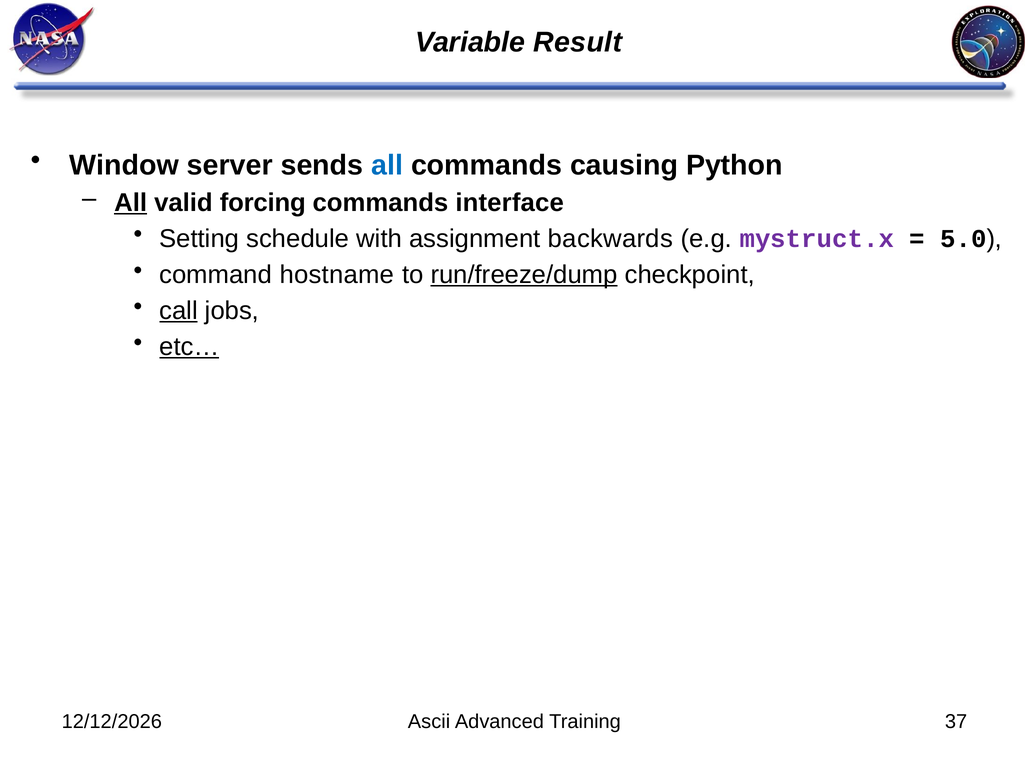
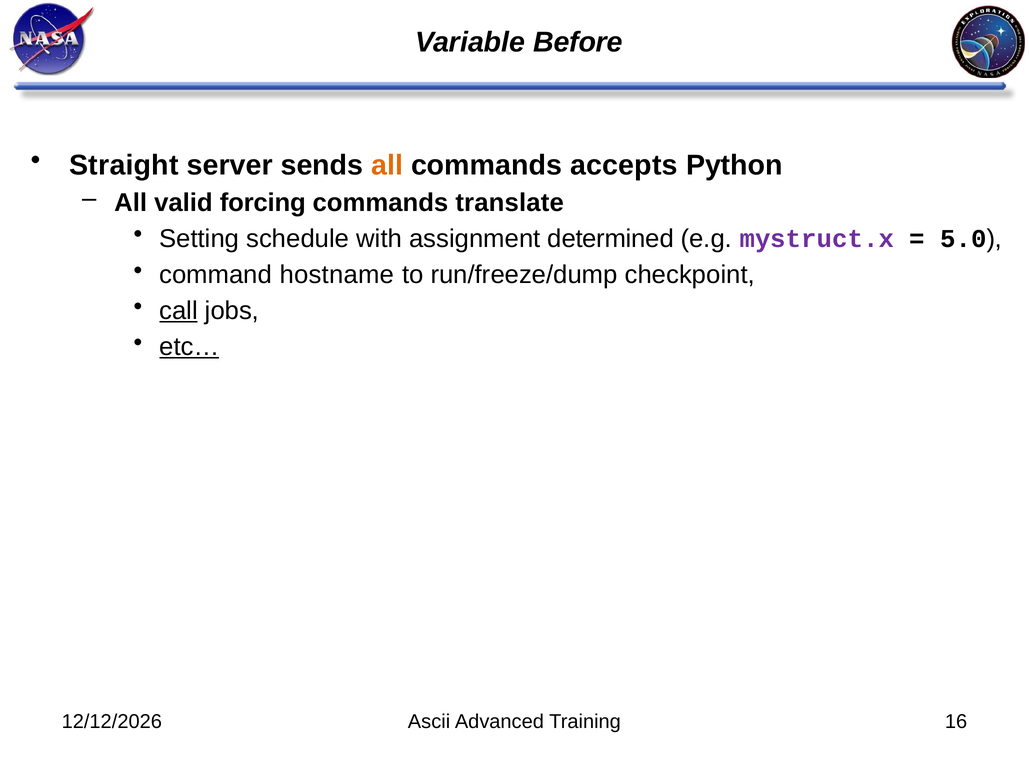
Result: Result -> Before
Window: Window -> Straight
all at (387, 165) colour: blue -> orange
causing: causing -> accepts
All at (131, 203) underline: present -> none
interface: interface -> translate
backwards: backwards -> determined
run/freeze/dump underline: present -> none
37: 37 -> 16
